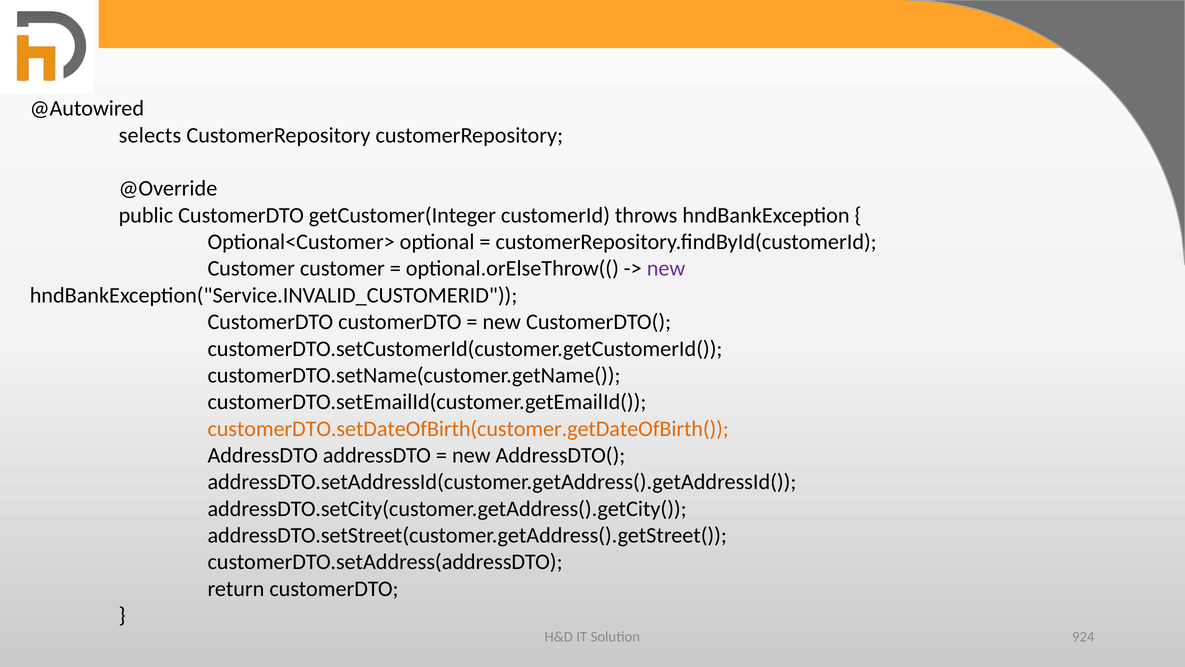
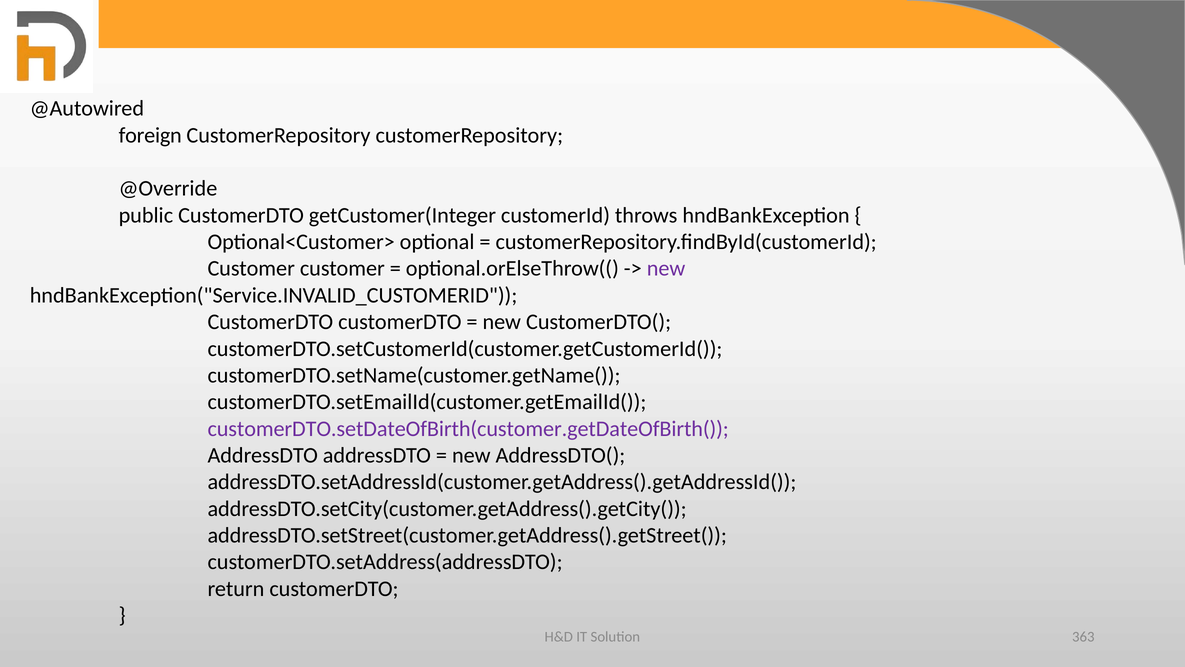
selects: selects -> foreign
customerDTO.setDateOfBirth(customer.getDateOfBirth( colour: orange -> purple
924: 924 -> 363
